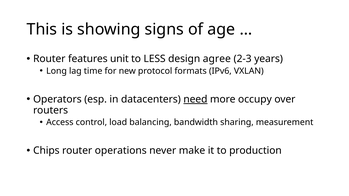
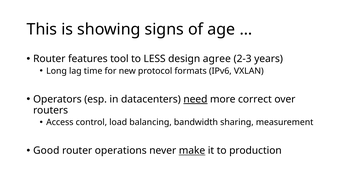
unit: unit -> tool
occupy: occupy -> correct
Chips: Chips -> Good
make underline: none -> present
